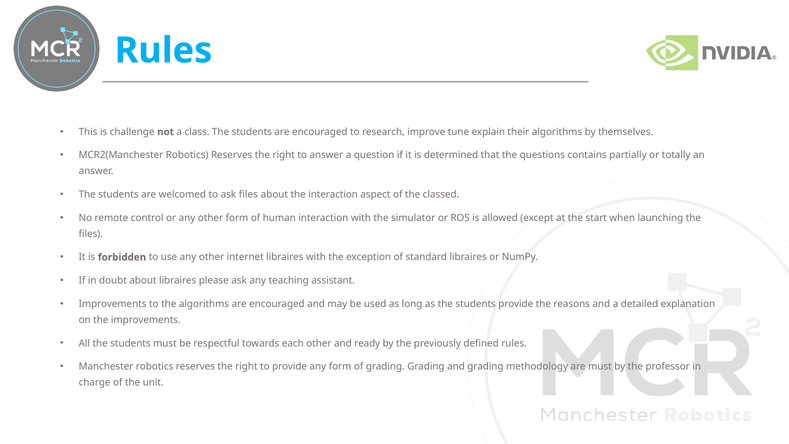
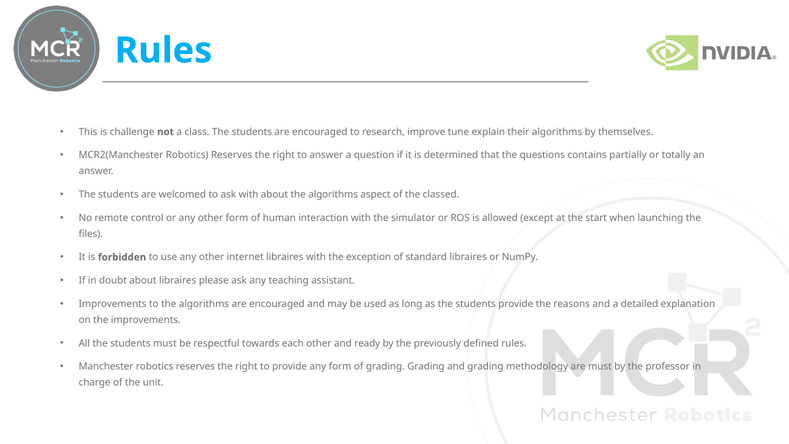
ask files: files -> with
about the interaction: interaction -> algorithms
